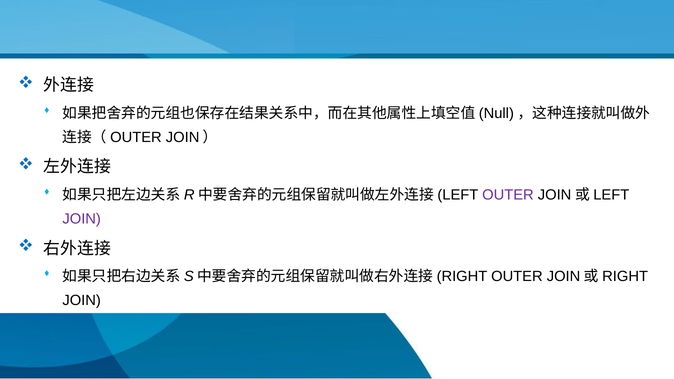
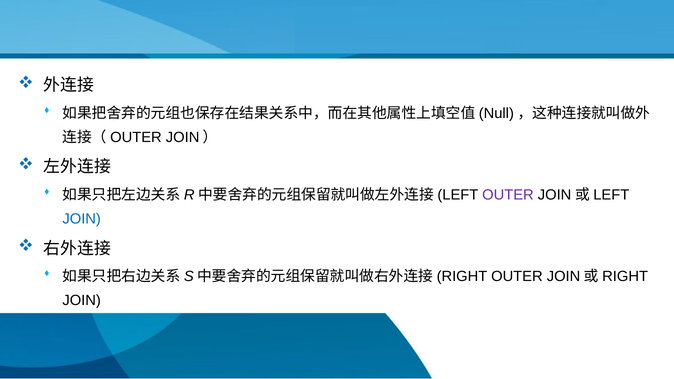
JOIN at (82, 219) colour: purple -> blue
